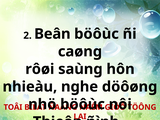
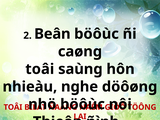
rôøi at (40, 69): rôøi -> toâi
